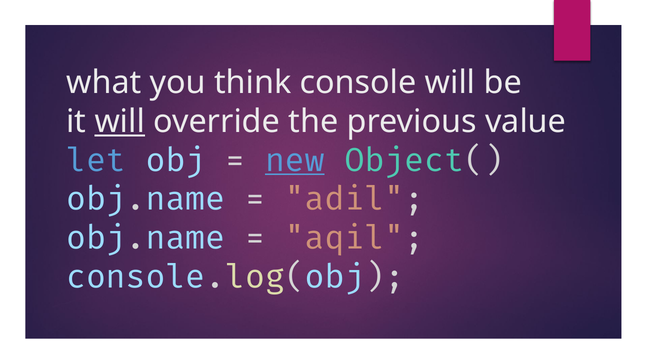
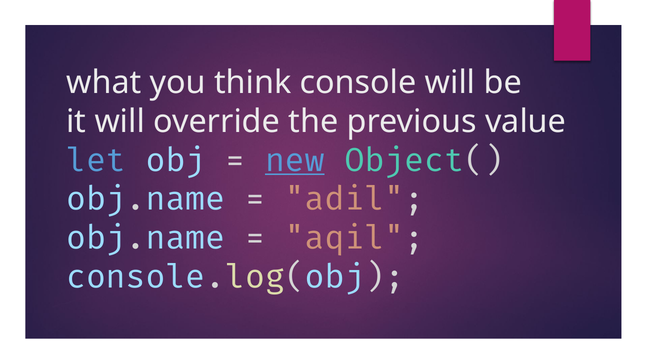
will at (120, 122) underline: present -> none
